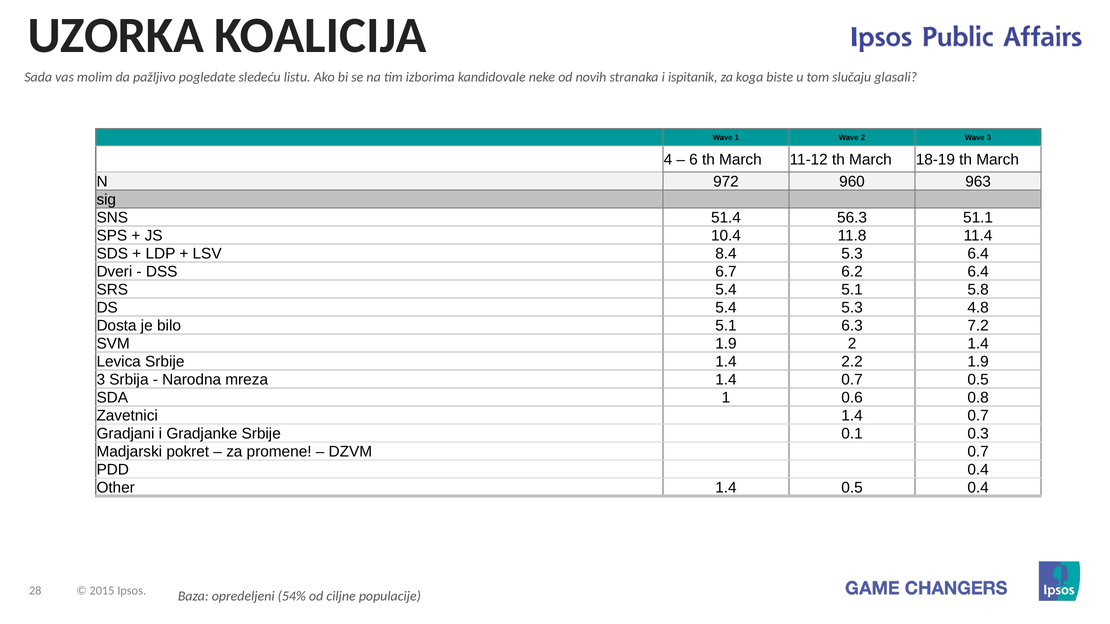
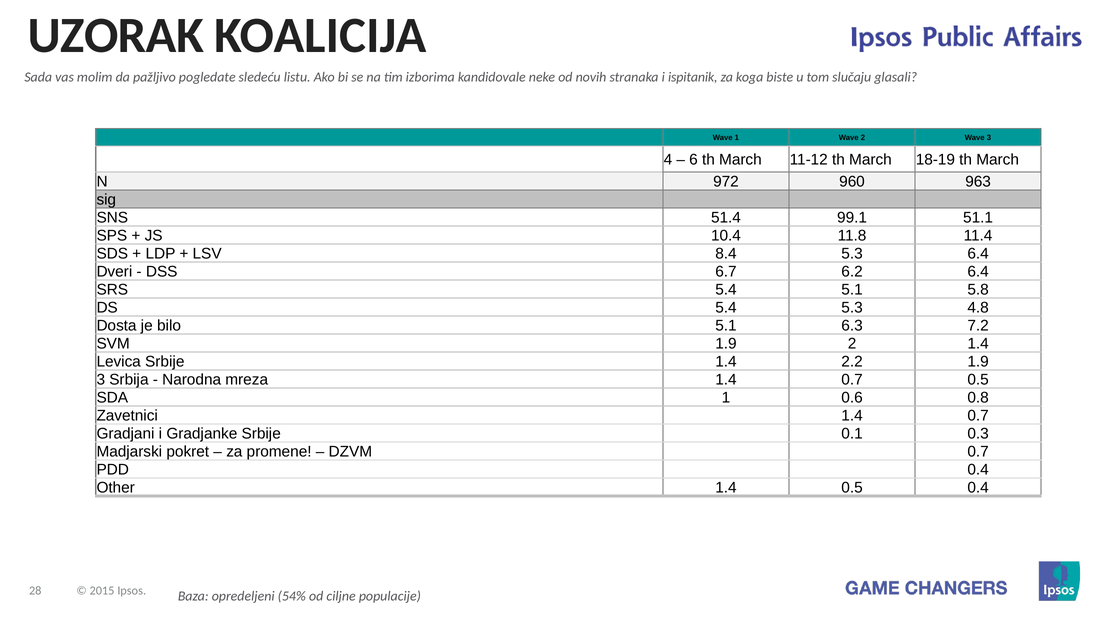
UZORKA: UZORKA -> UZORAK
56.3: 56.3 -> 99.1
